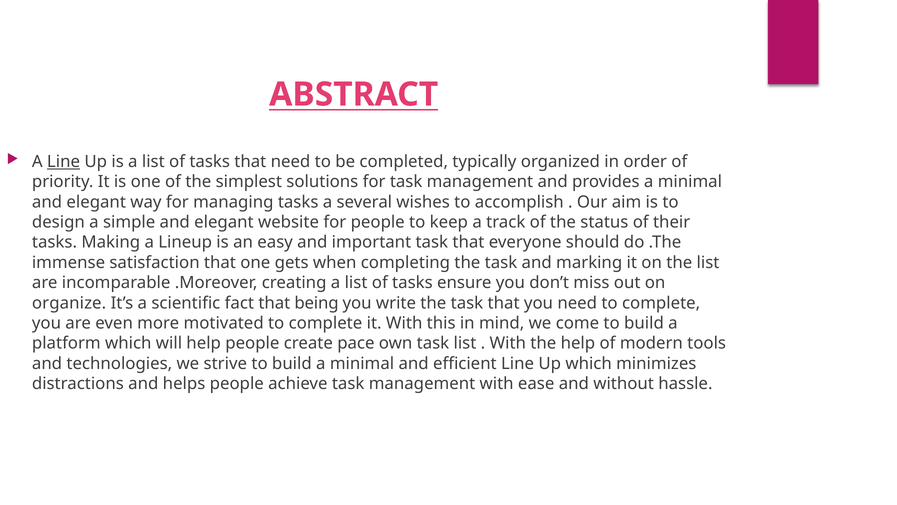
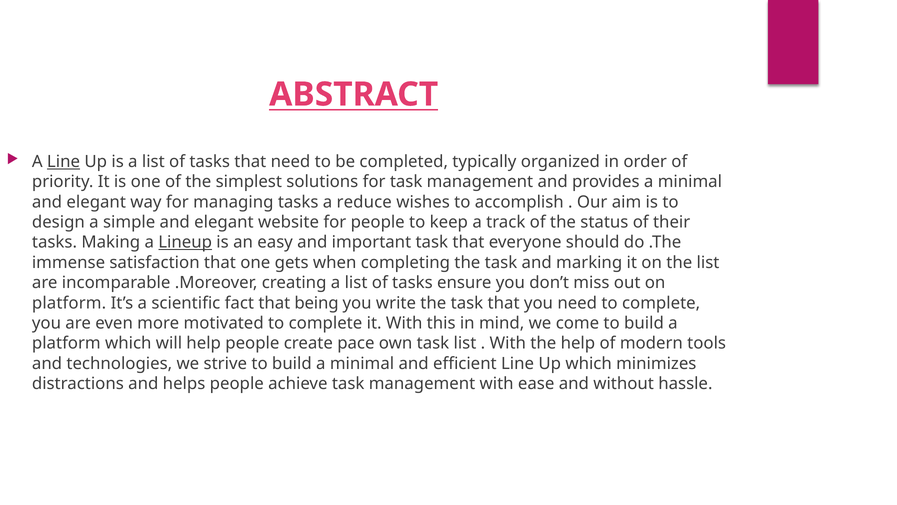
several: several -> reduce
Lineup underline: none -> present
organize at (69, 303): organize -> platform
